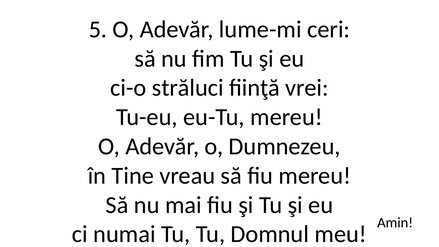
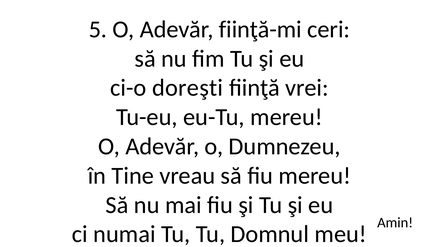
lume-mi: lume-mi -> fiinţă-mi
străluci: străluci -> doreşti
